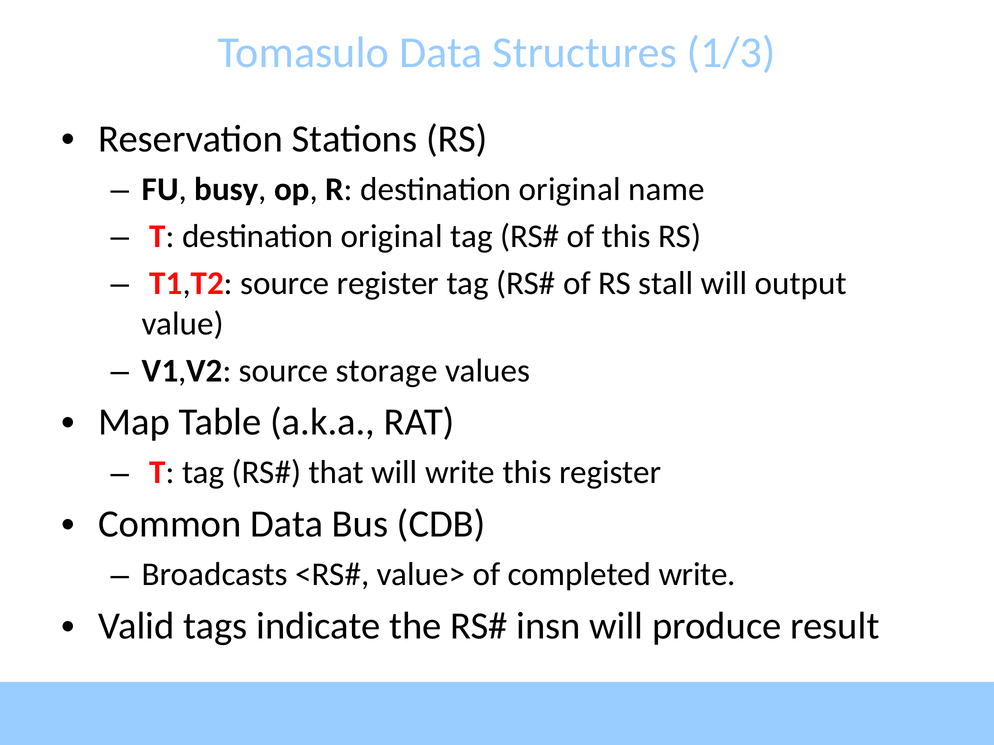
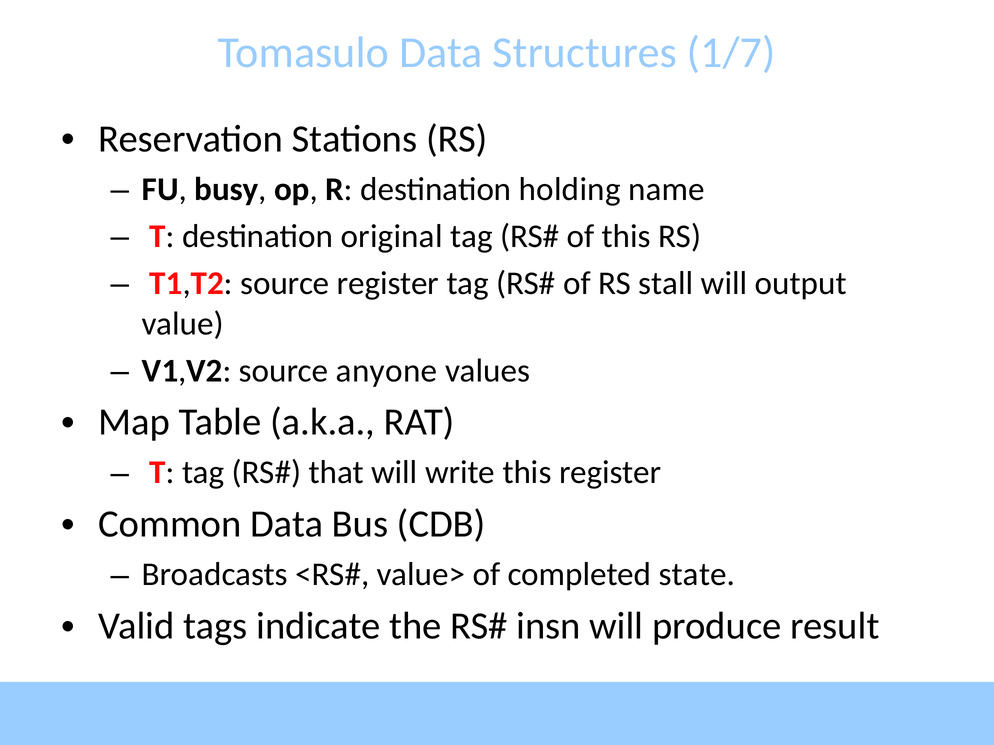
1/3: 1/3 -> 1/7
R destination original: original -> holding
storage: storage -> anyone
completed write: write -> state
